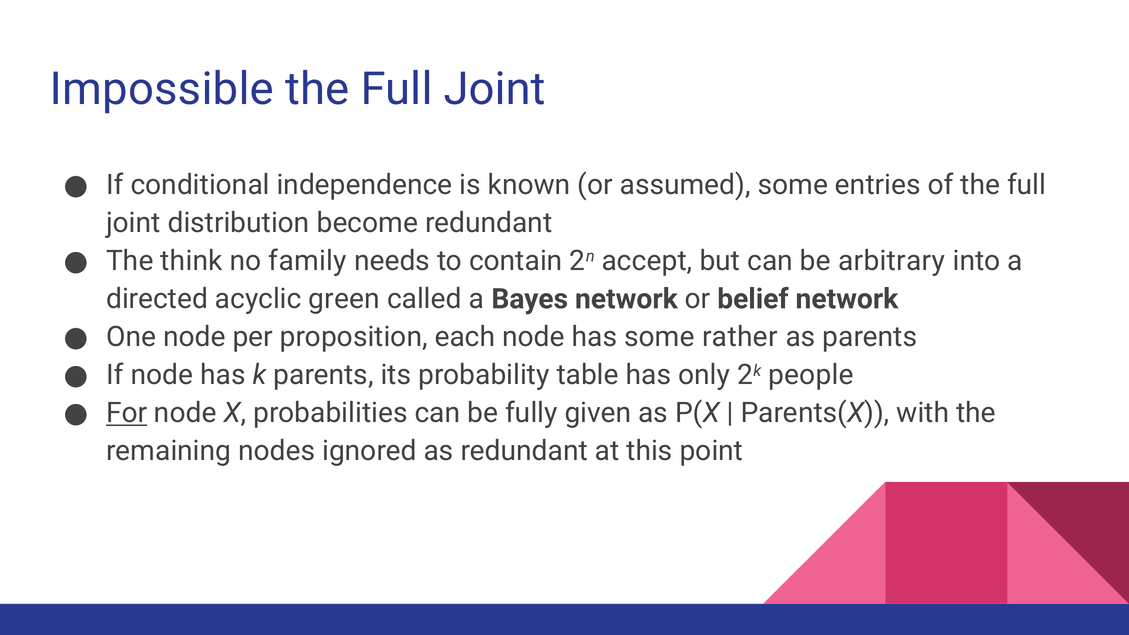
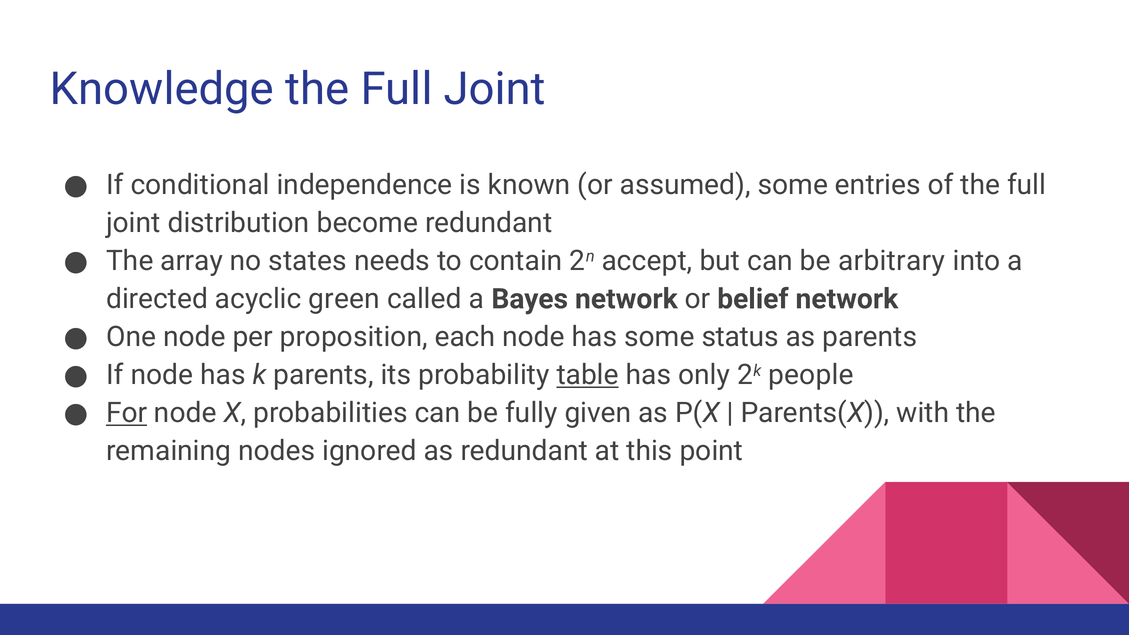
Impossible: Impossible -> Knowledge
think: think -> array
family: family -> states
rather: rather -> status
table underline: none -> present
